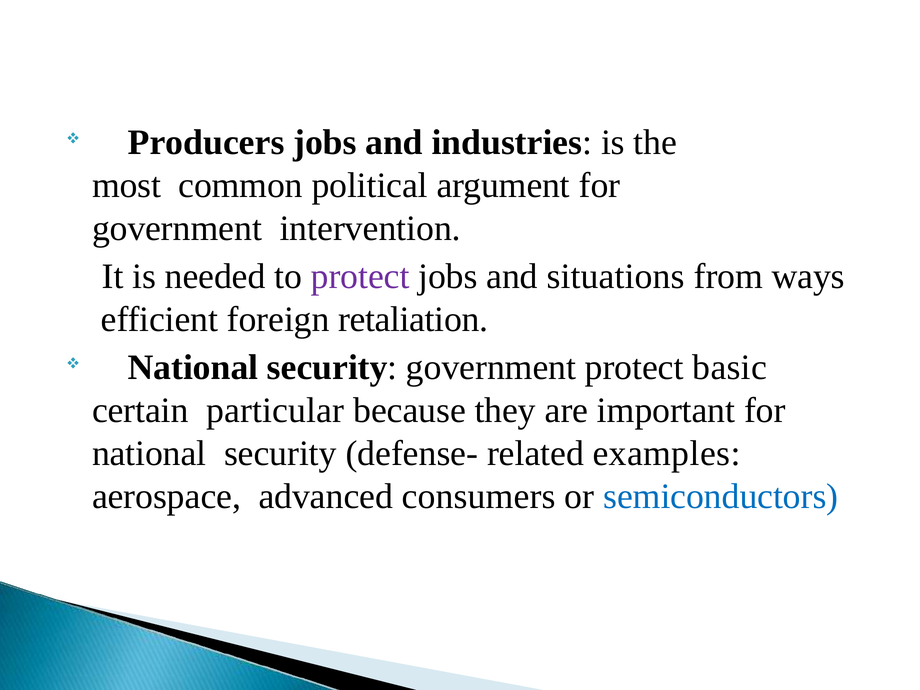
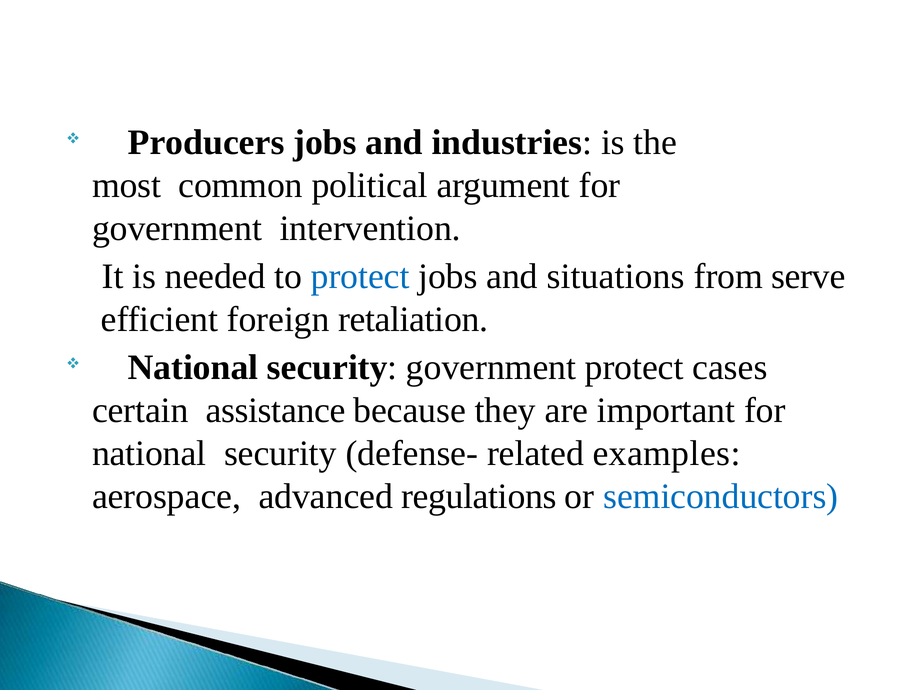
protect at (360, 276) colour: purple -> blue
ways: ways -> serve
basic: basic -> cases
particular: particular -> assistance
consumers: consumers -> regulations
